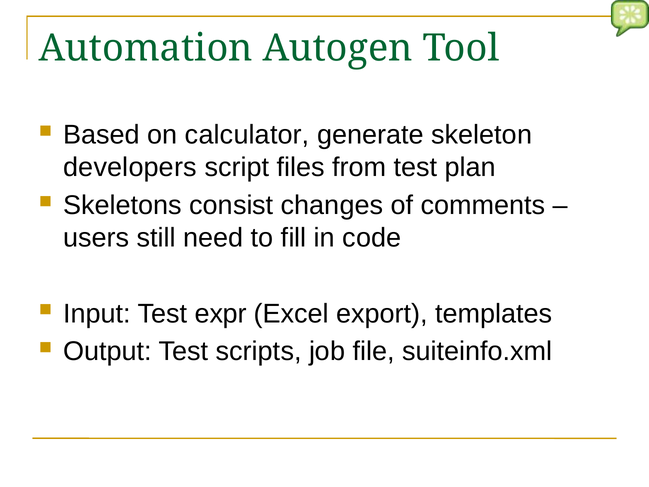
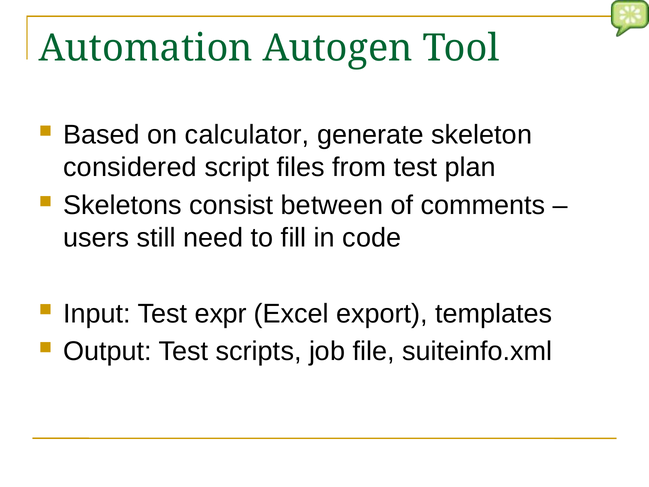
developers: developers -> considered
changes: changes -> between
